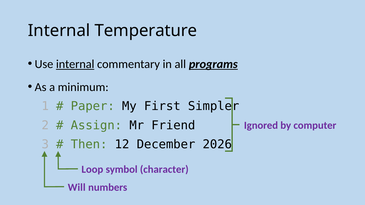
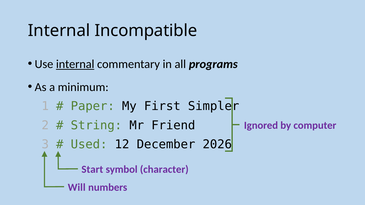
Temperature: Temperature -> Incompatible
programs underline: present -> none
Assign: Assign -> String
Then: Then -> Used
Loop: Loop -> Start
